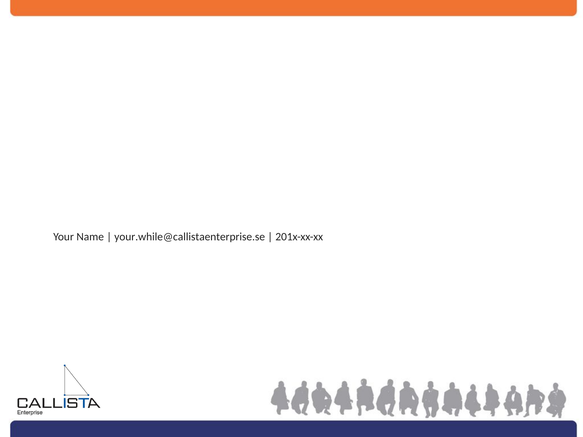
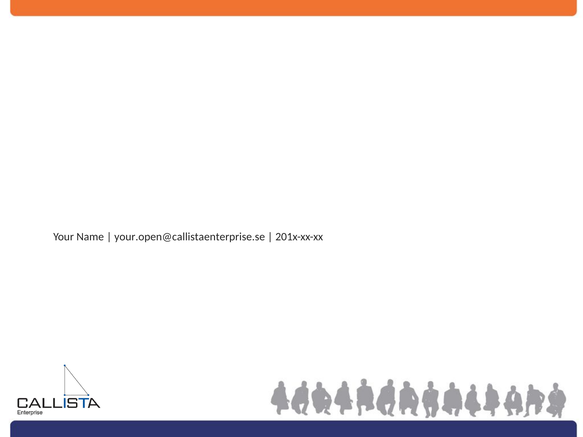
your.while@callistaenterprise.se: your.while@callistaenterprise.se -> your.open@callistaenterprise.se
